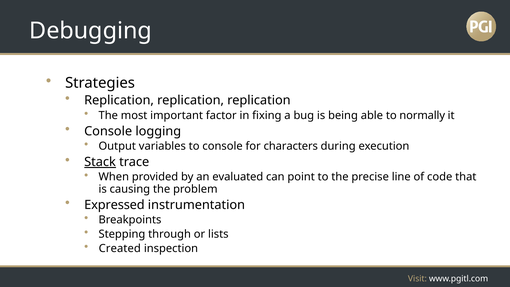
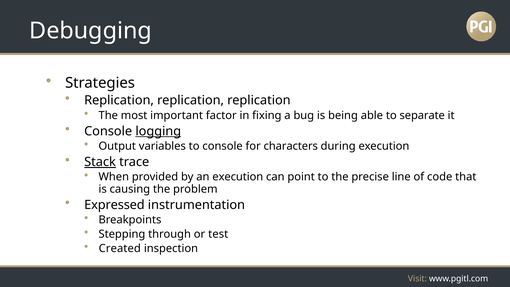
normally: normally -> separate
logging underline: none -> present
an evaluated: evaluated -> execution
lists: lists -> test
